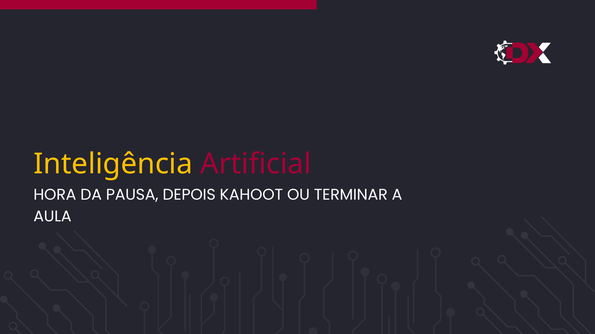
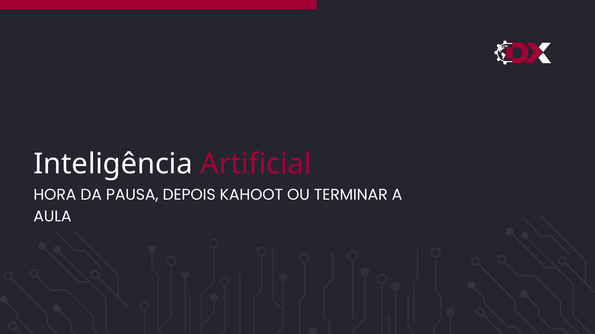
Inteligência colour: yellow -> white
